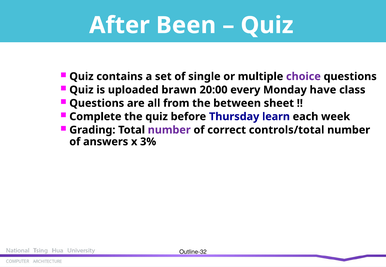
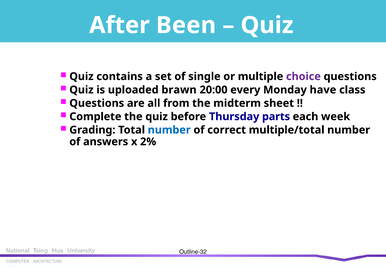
between: between -> midterm
learn: learn -> parts
number at (169, 130) colour: purple -> blue
controls/total: controls/total -> multiple/total
3%: 3% -> 2%
